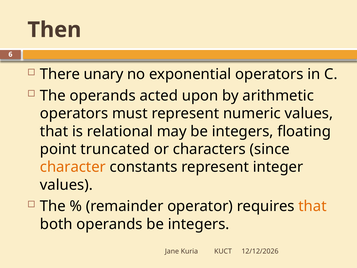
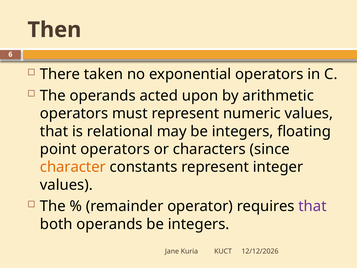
unary: unary -> taken
point truncated: truncated -> operators
that at (312, 206) colour: orange -> purple
